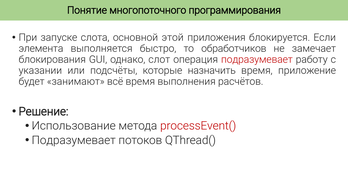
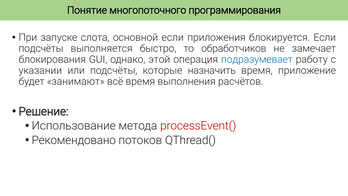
основной этой: этой -> если
элемента at (41, 48): элемента -> подсчёты
слот: слот -> этой
подразумевает at (257, 59) colour: red -> blue
Подразумевает at (74, 140): Подразумевает -> Рекомендовано
